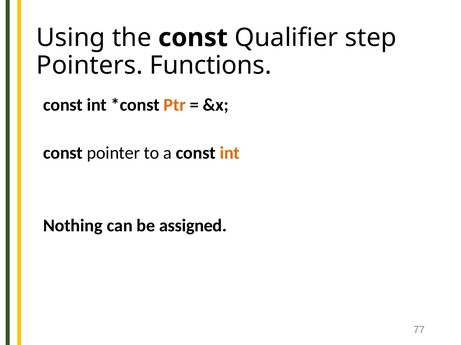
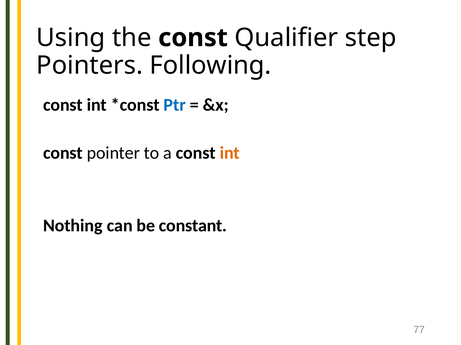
Functions: Functions -> Following
Ptr colour: orange -> blue
assigned: assigned -> constant
